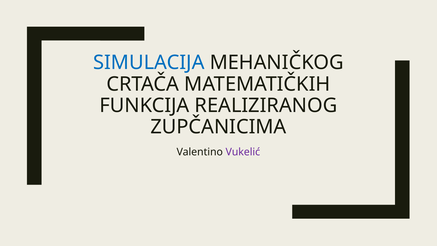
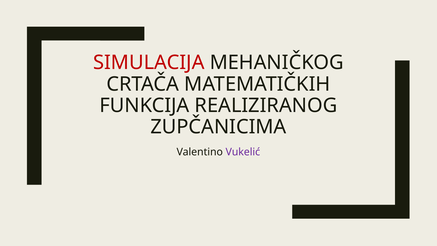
SIMULACIJA colour: blue -> red
